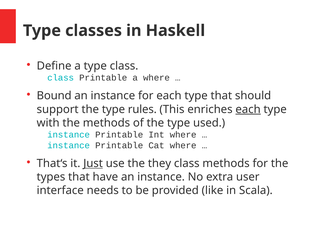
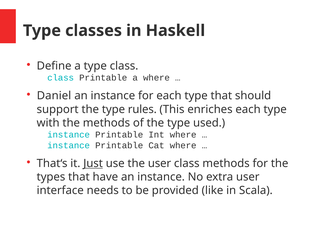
Bound: Bound -> Daniel
each at (248, 110) underline: present -> none
the they: they -> user
